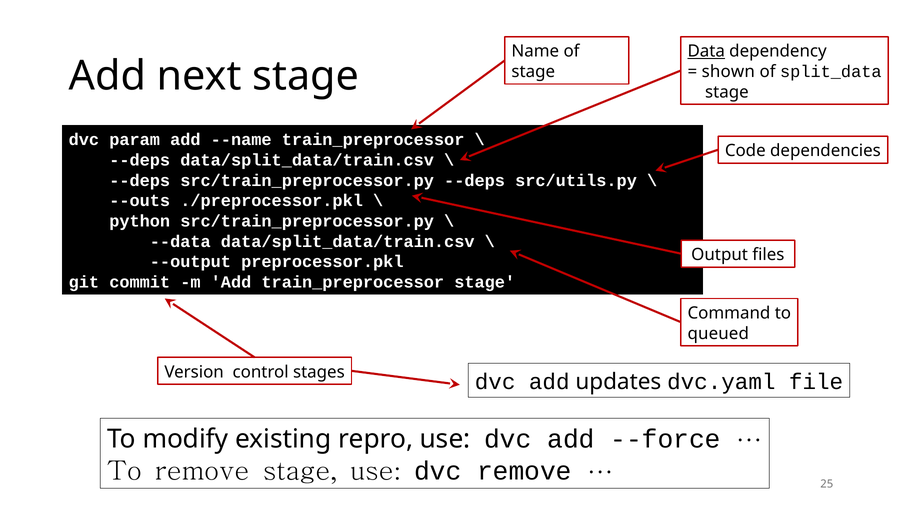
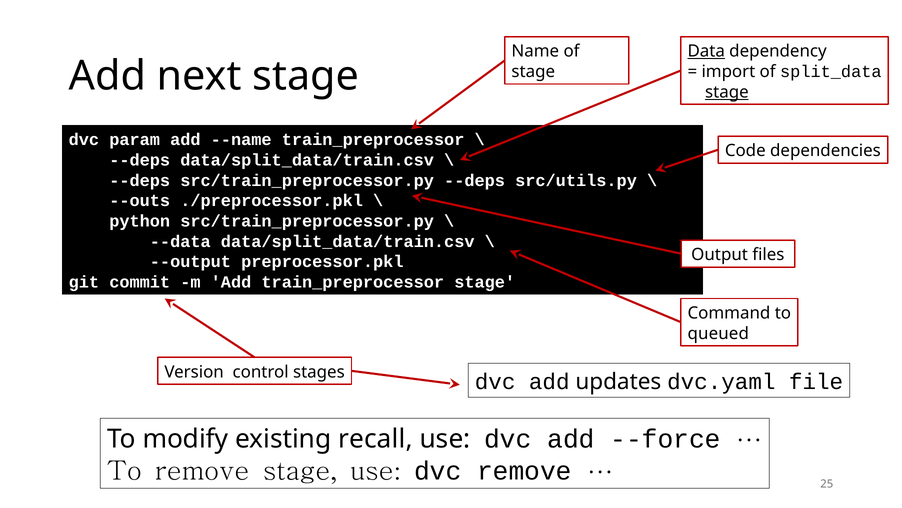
shown: shown -> import
stage at (727, 92) underline: none -> present
repro: repro -> recall
